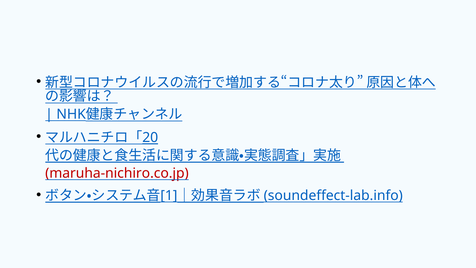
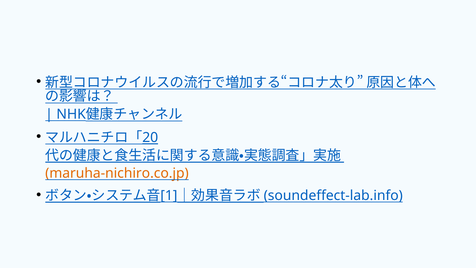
maruha-nichiro.co.jp colour: red -> orange
